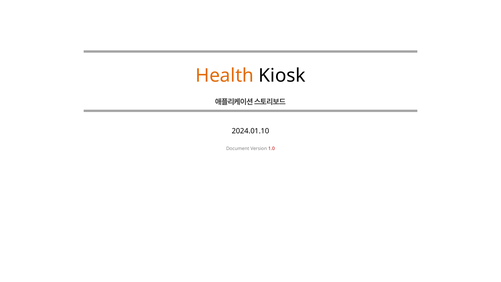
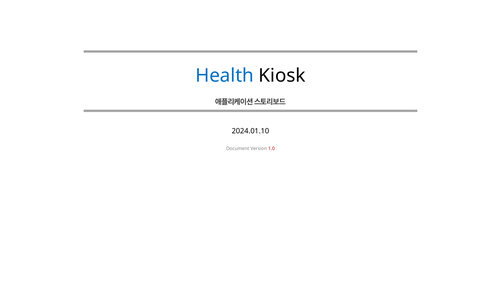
Health colour: orange -> blue
